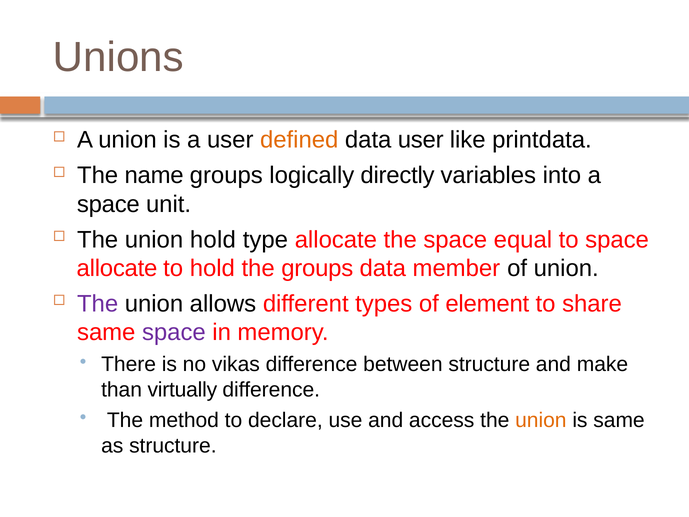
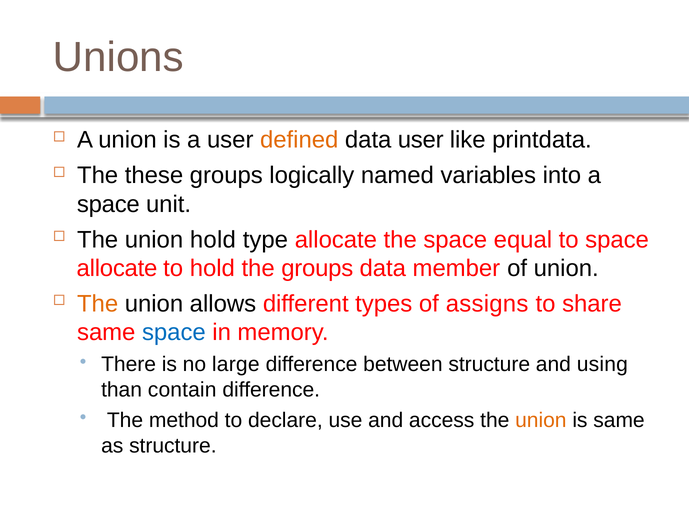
name: name -> these
directly: directly -> named
The at (98, 304) colour: purple -> orange
element: element -> assigns
space at (174, 332) colour: purple -> blue
vikas: vikas -> large
make: make -> using
virtually: virtually -> contain
